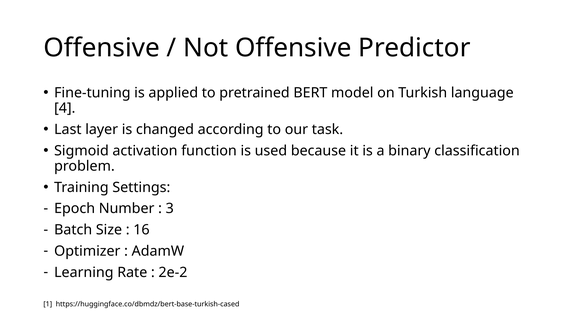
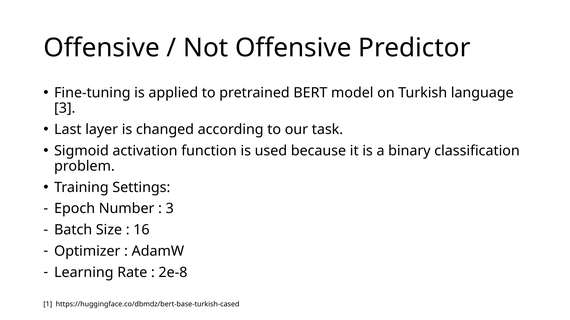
4 at (65, 108): 4 -> 3
2e-2: 2e-2 -> 2e-8
